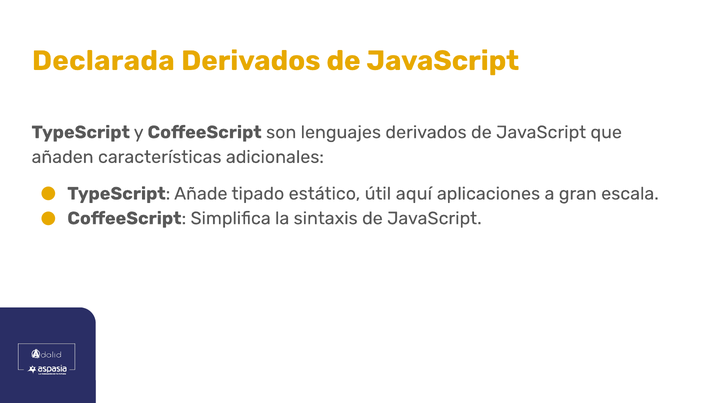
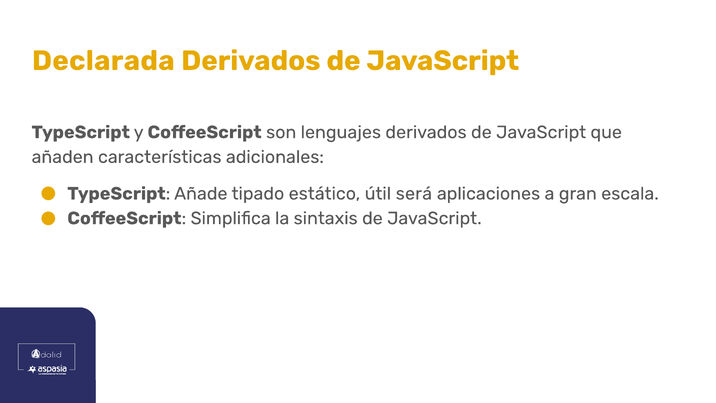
aquí: aquí -> será
